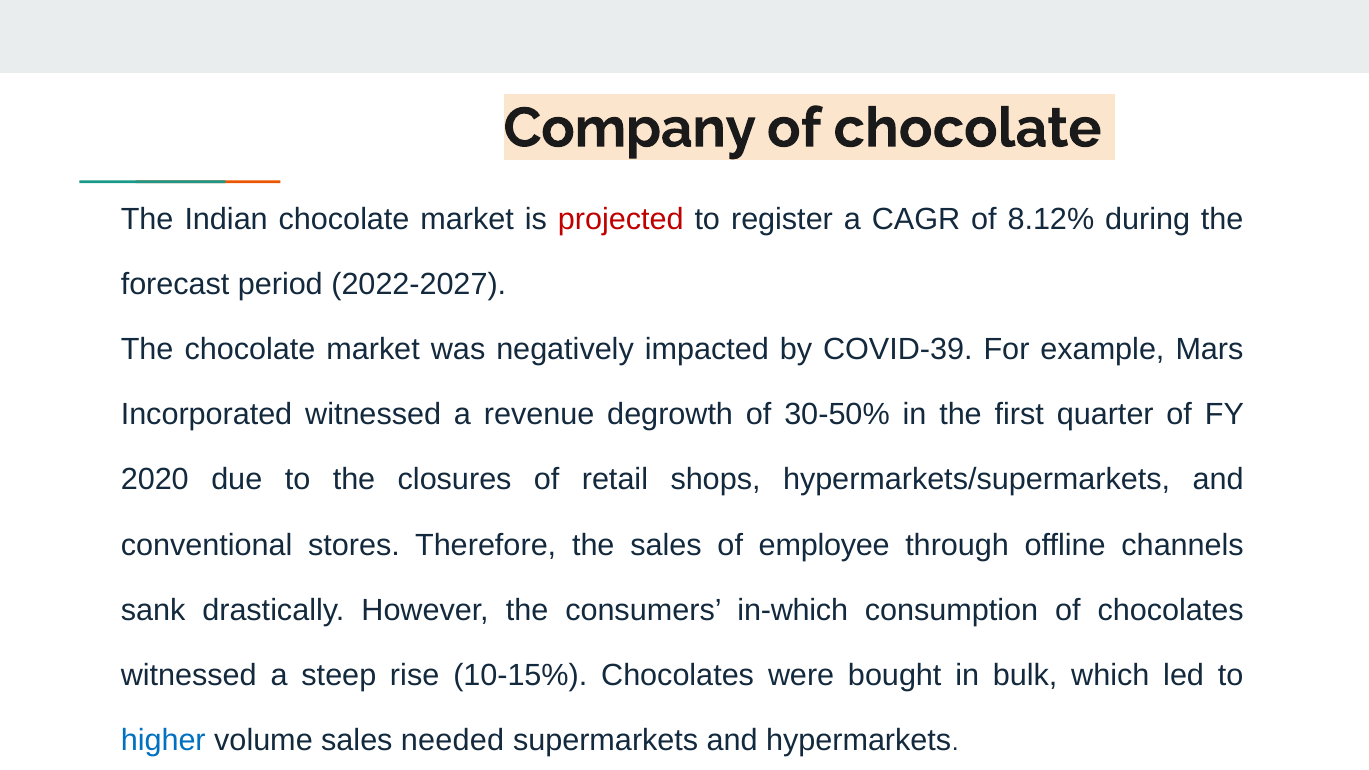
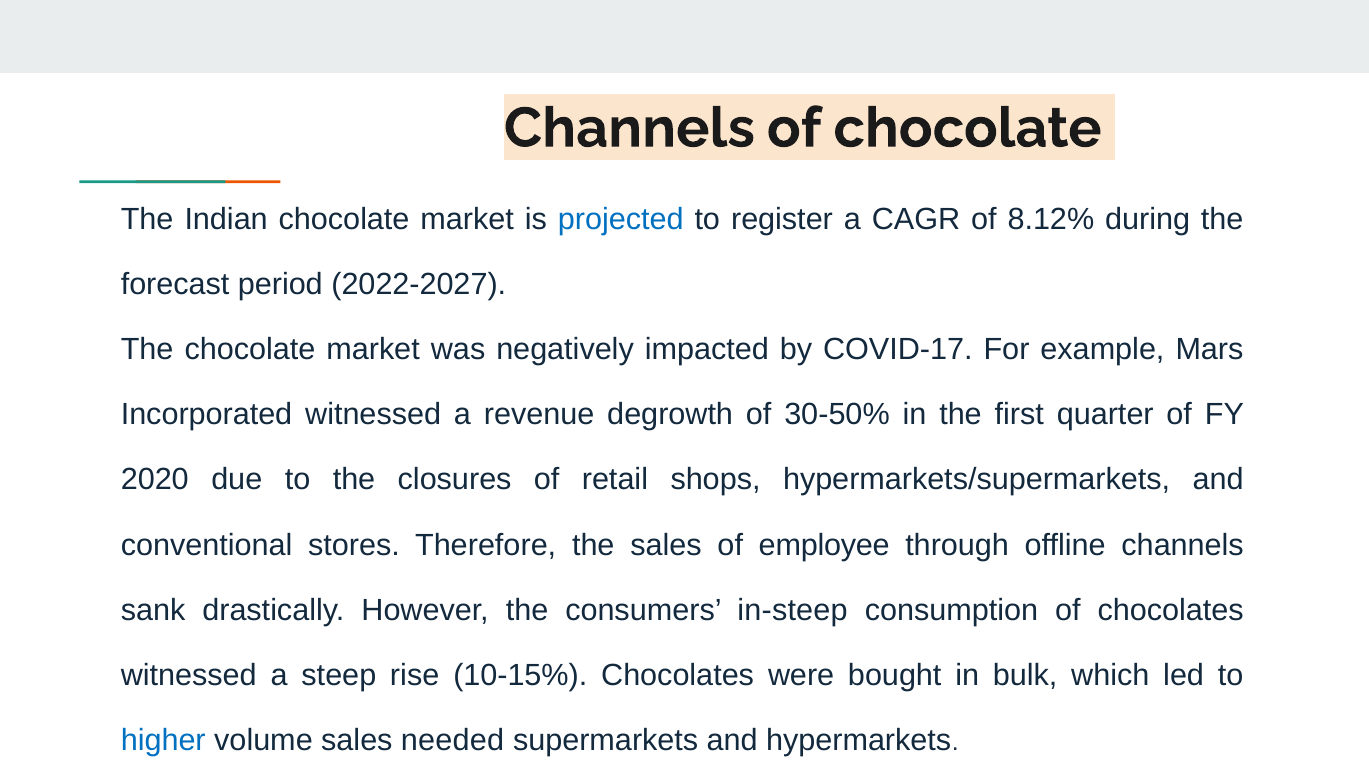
Company at (630, 128): Company -> Channels
projected colour: red -> blue
COVID-39: COVID-39 -> COVID-17
in-which: in-which -> in-steep
